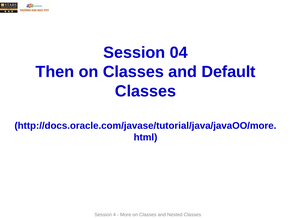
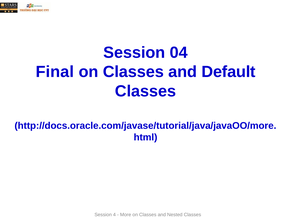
Then: Then -> Final
